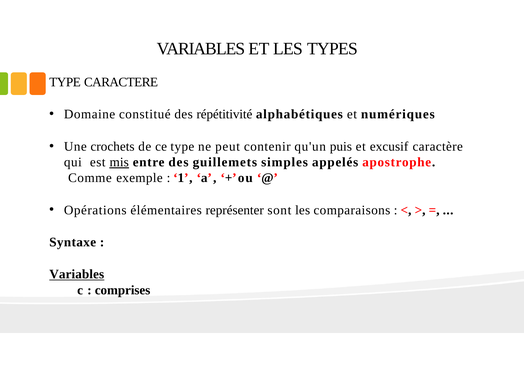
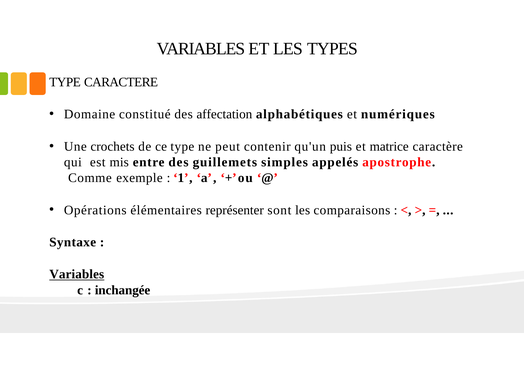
répétitivité: répétitivité -> affectation
excusif: excusif -> matrice
mis underline: present -> none
comprises: comprises -> inchangée
